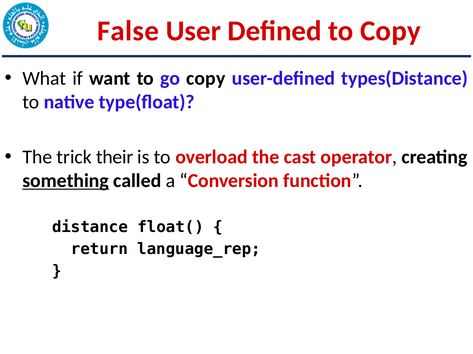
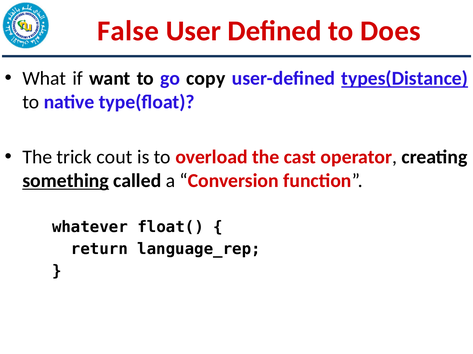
to Copy: Copy -> Does
types(Distance underline: none -> present
their: their -> cout
distance: distance -> whatever
